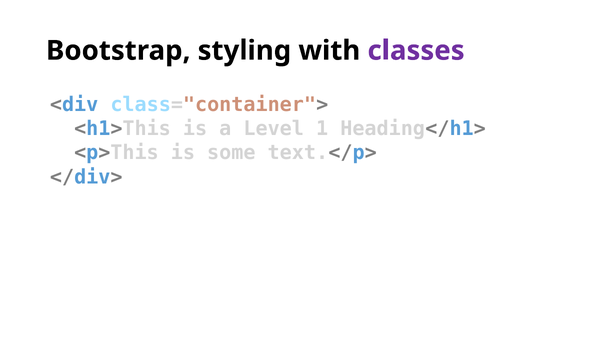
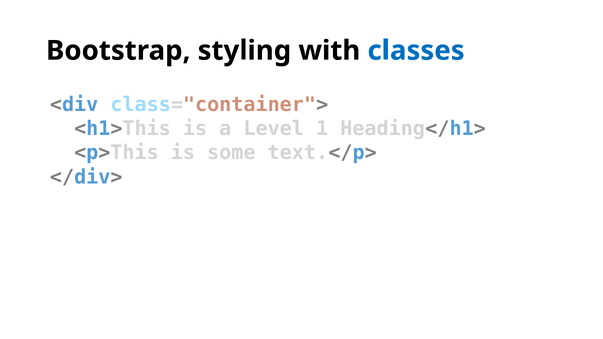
classes colour: purple -> blue
